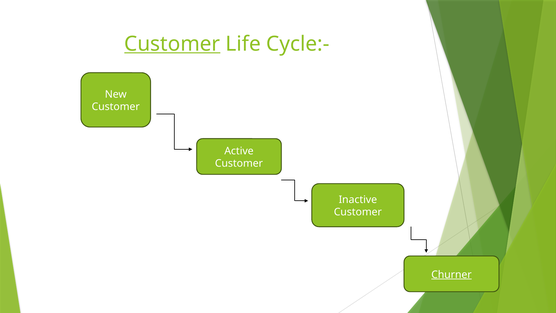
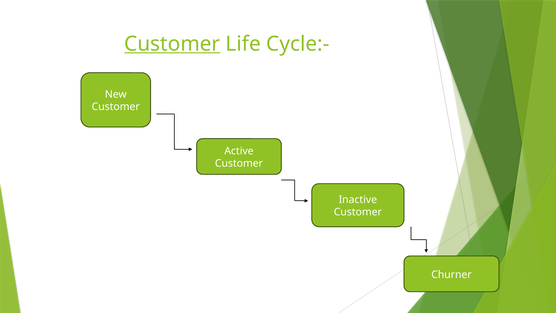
Churner underline: present -> none
